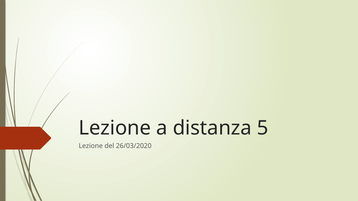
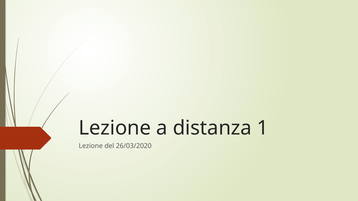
5: 5 -> 1
